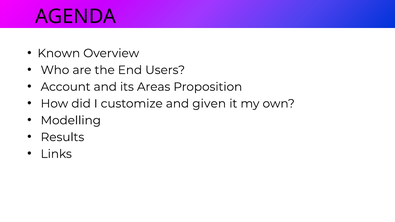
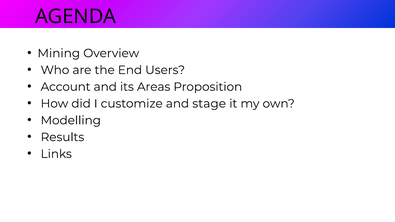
Known: Known -> Mining
given: given -> stage
